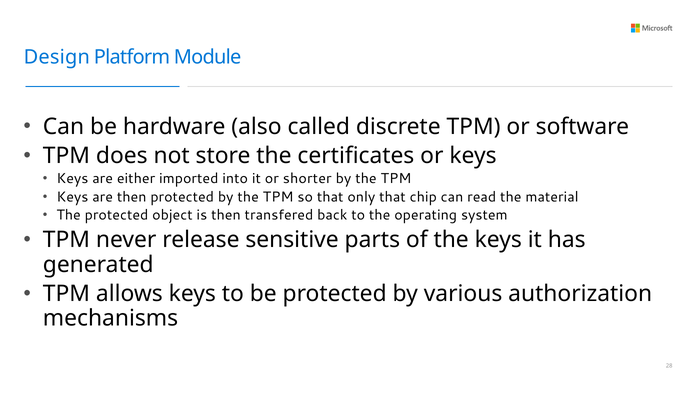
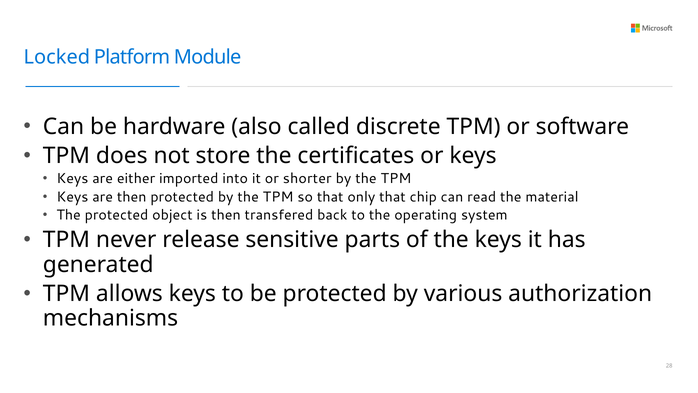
Design: Design -> Locked
